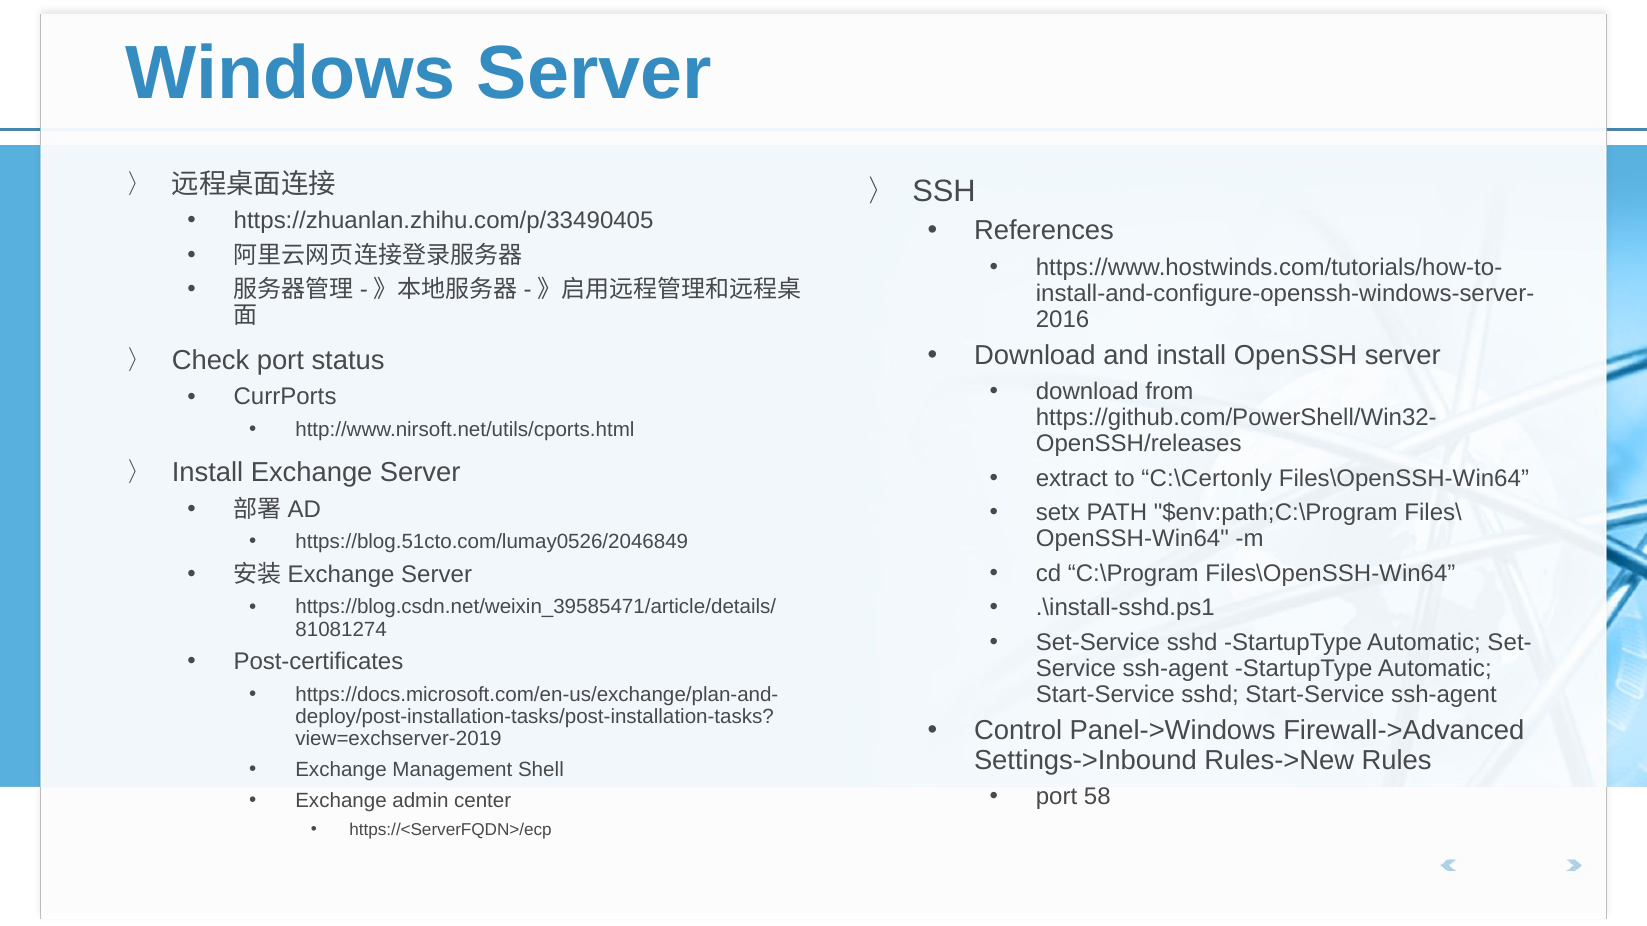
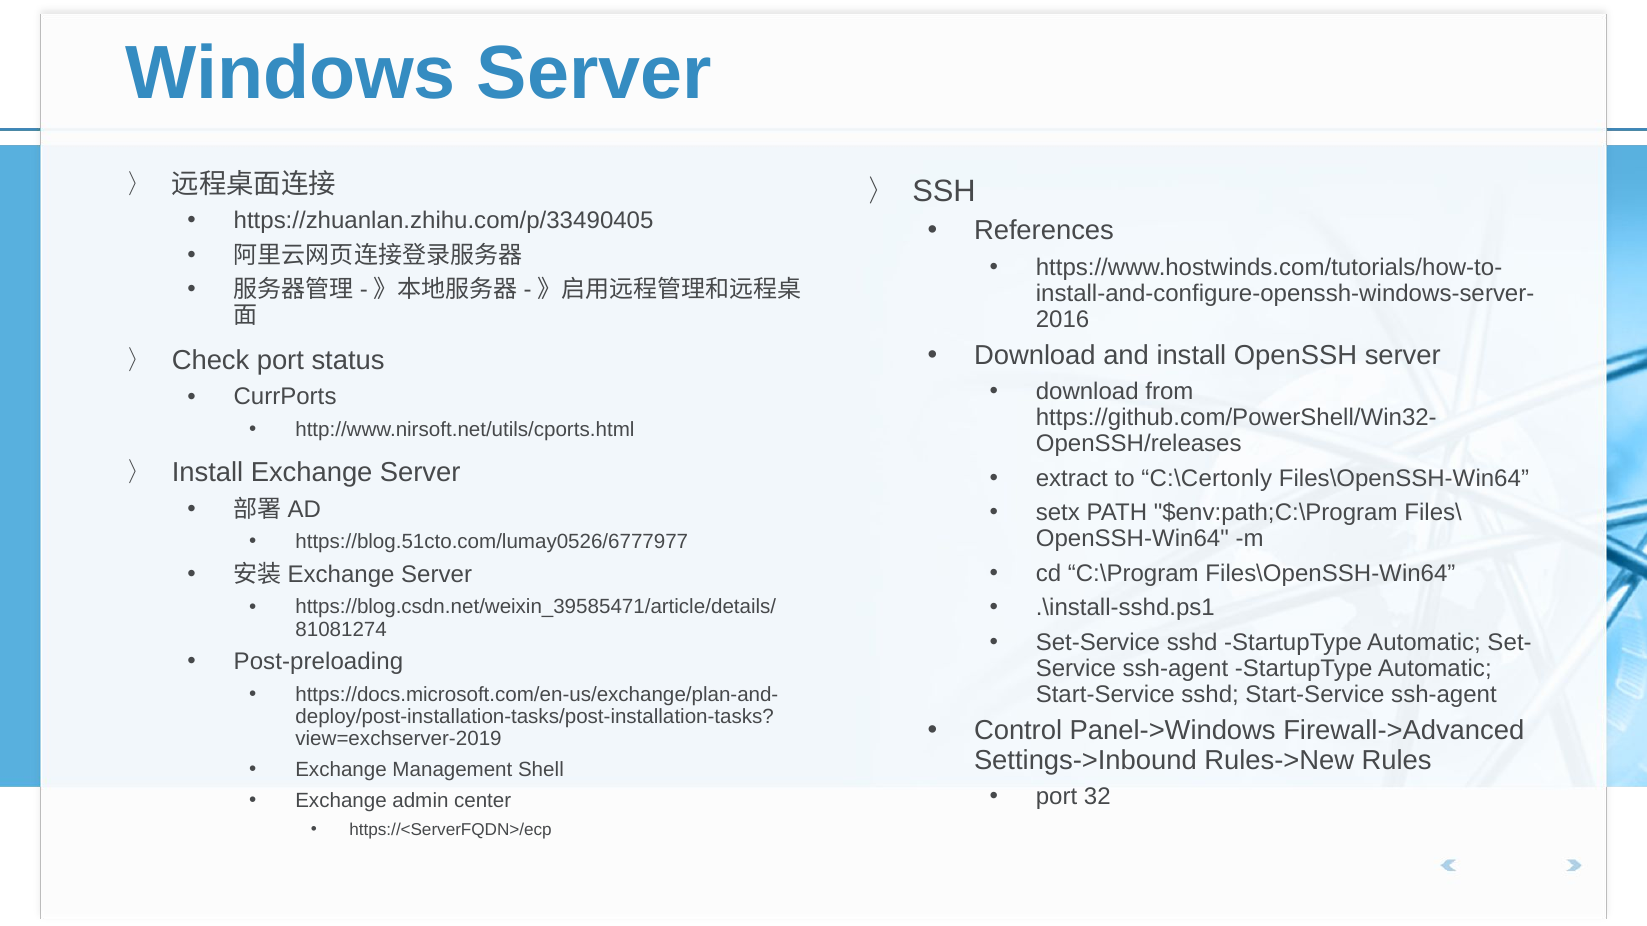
https://blog.51cto.com/lumay0526/2046849: https://blog.51cto.com/lumay0526/2046849 -> https://blog.51cto.com/lumay0526/6777977
Post-certificates: Post-certificates -> Post-preloading
58: 58 -> 32
